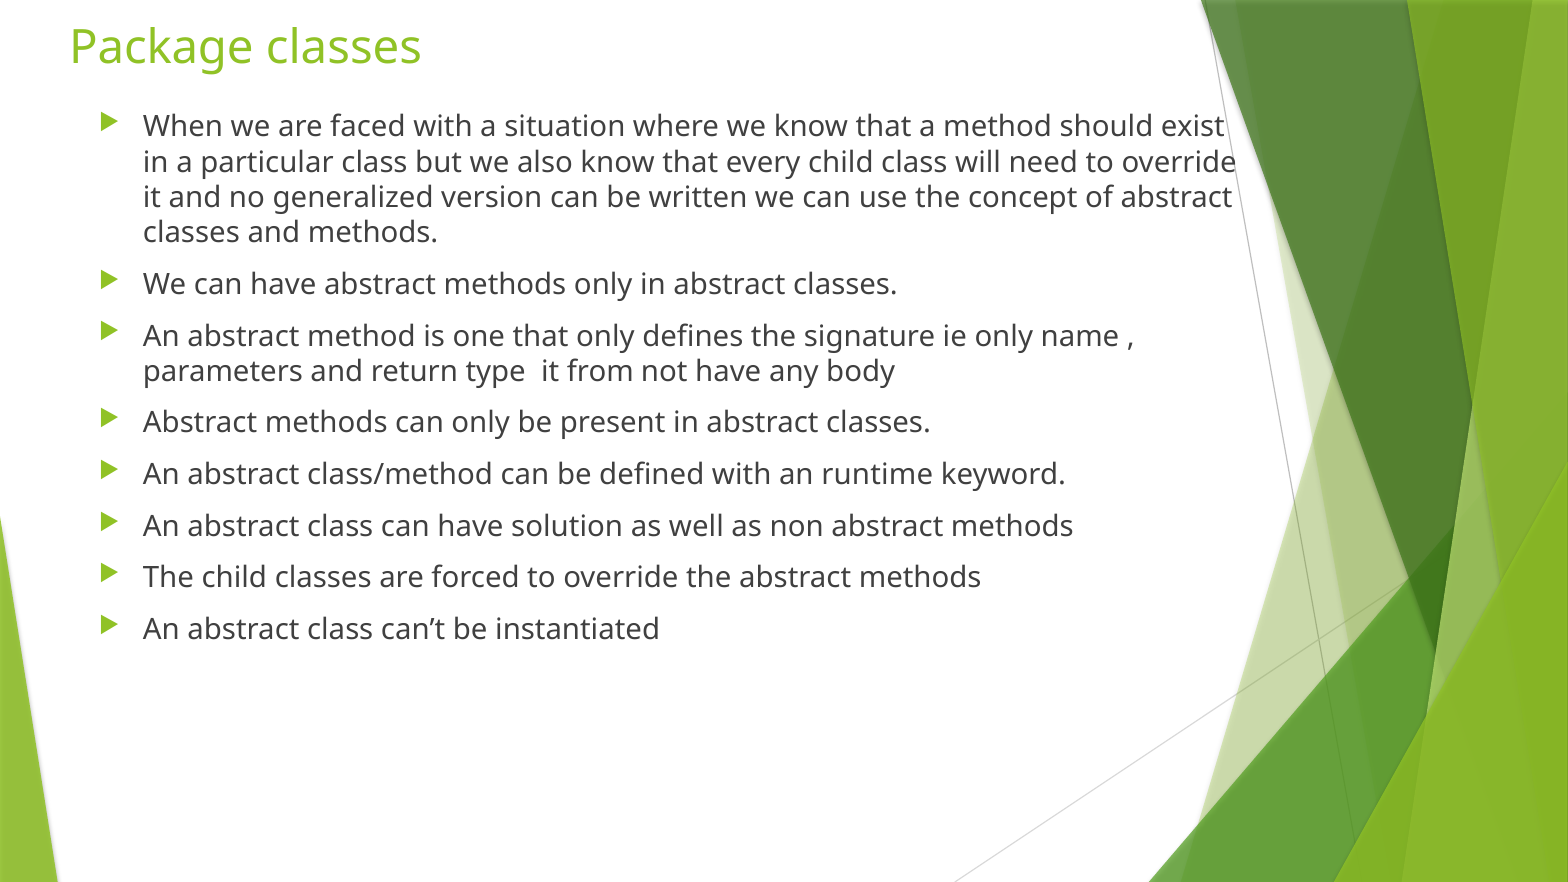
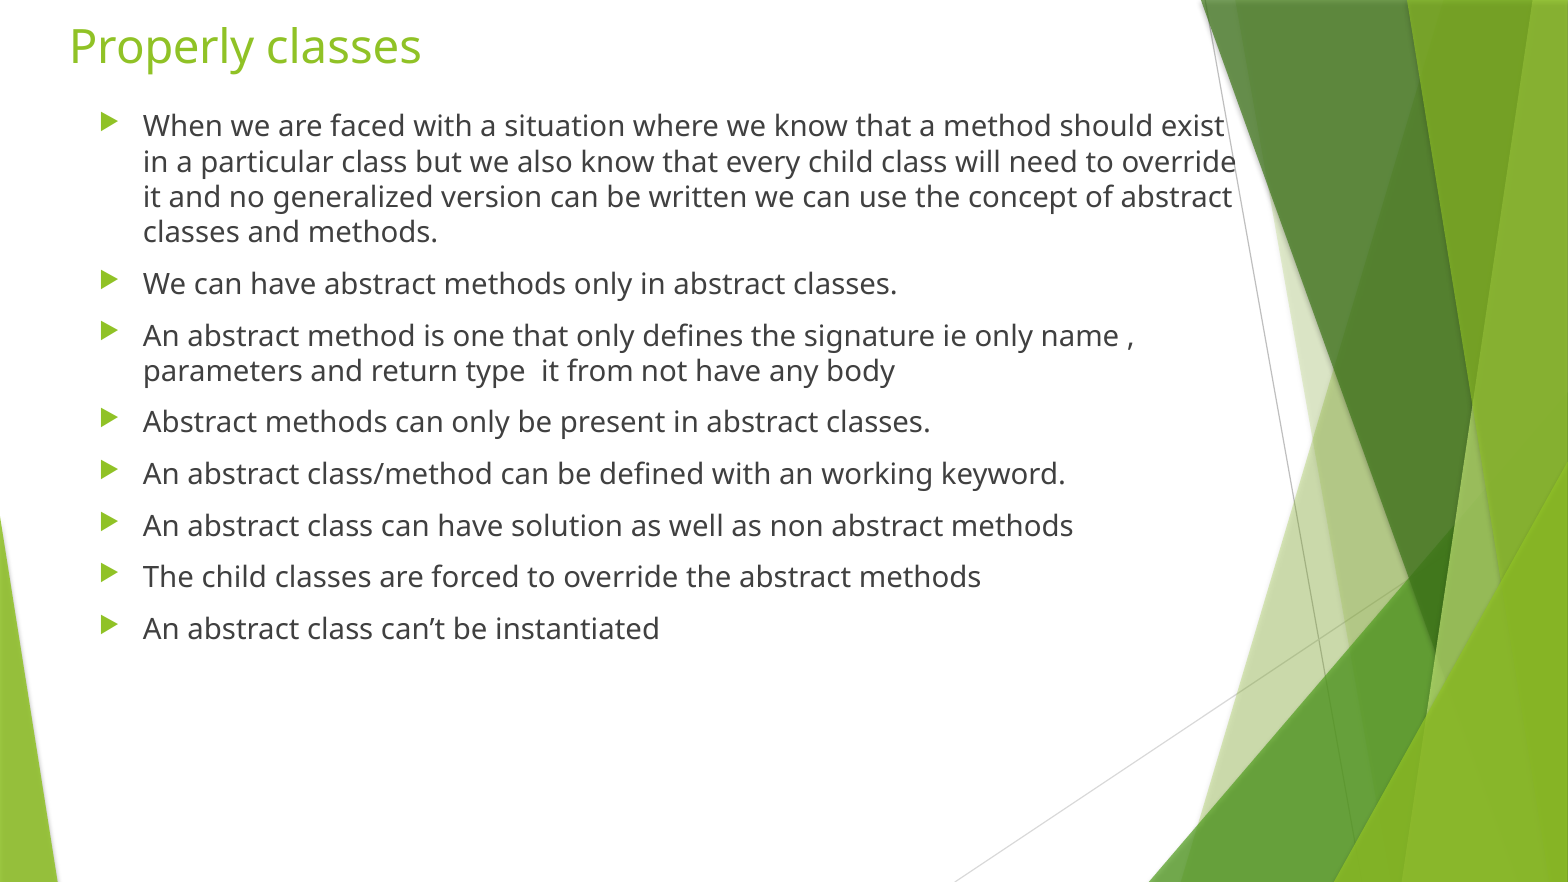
Package: Package -> Properly
runtime: runtime -> working
